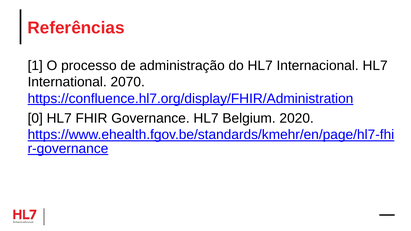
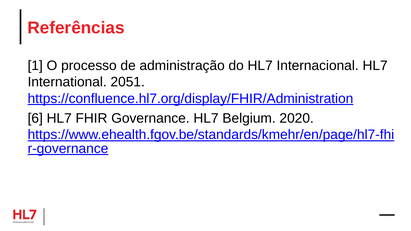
2070: 2070 -> 2051
0: 0 -> 6
